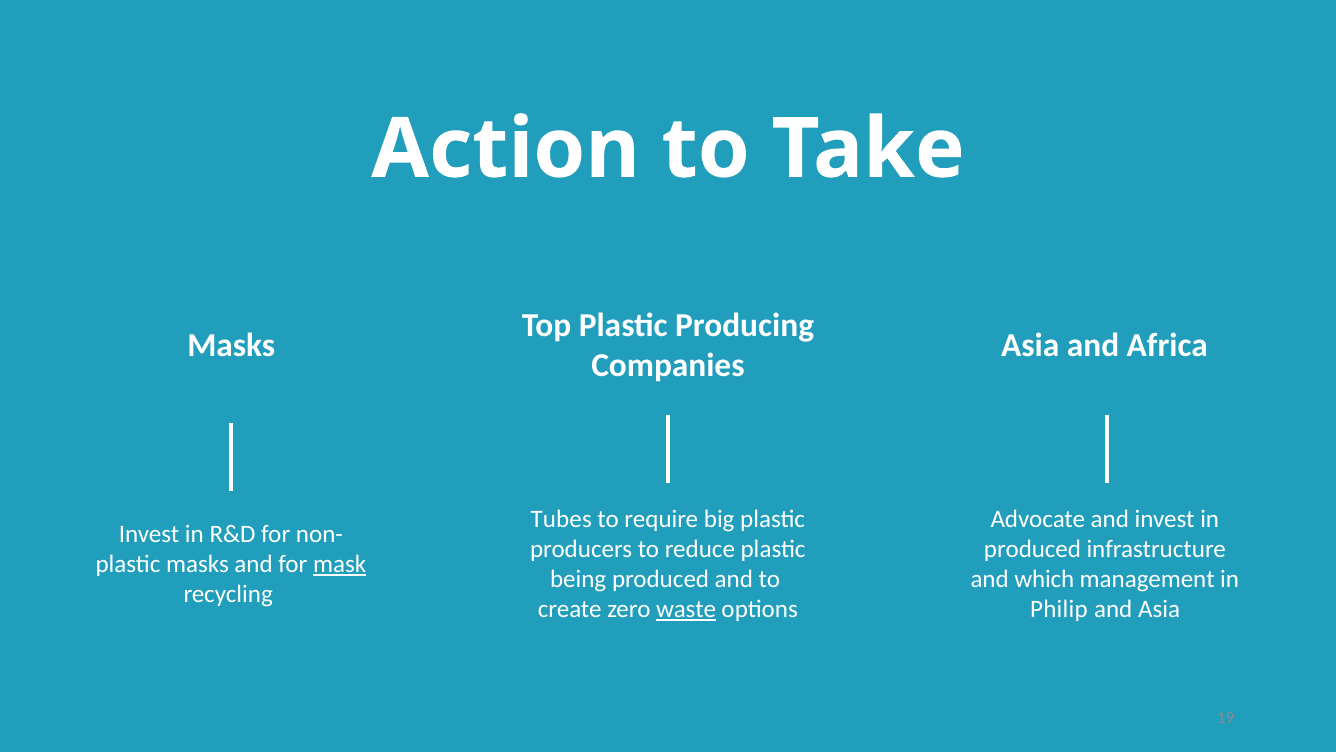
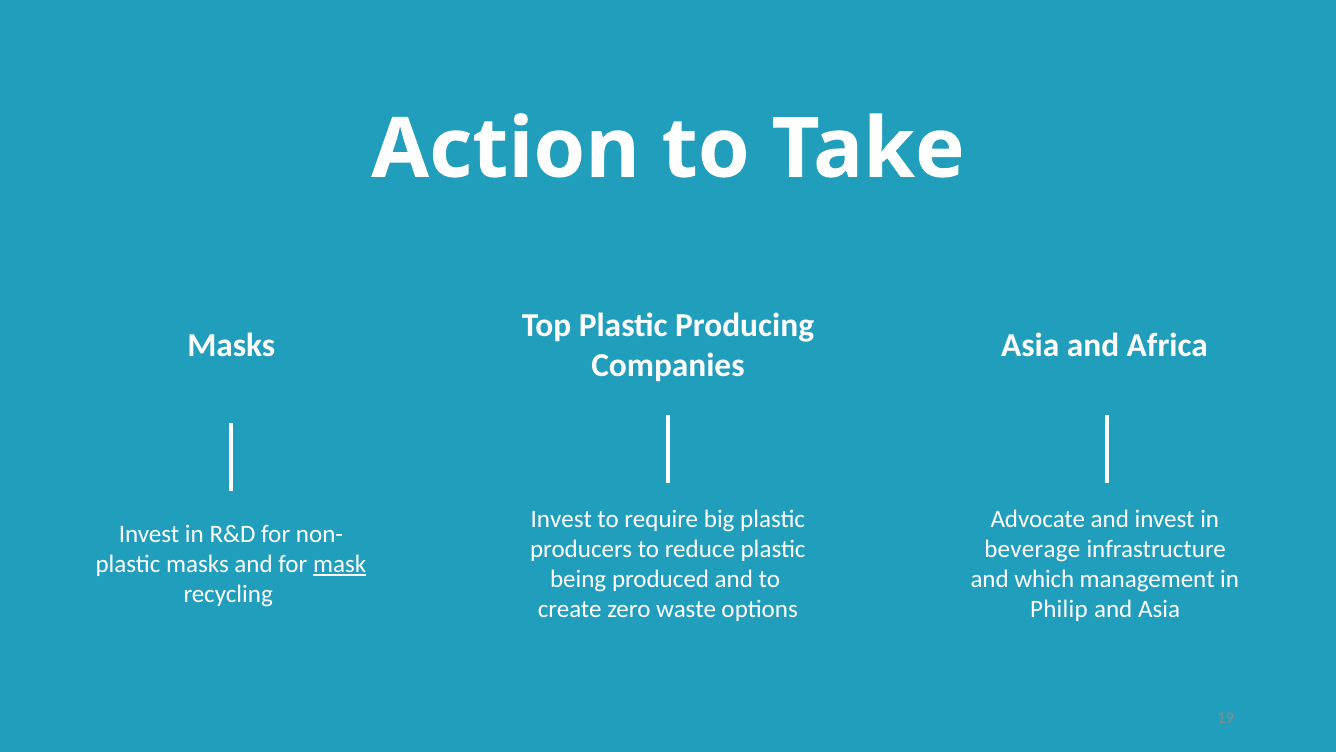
Tubes at (561, 518): Tubes -> Invest
produced at (1032, 549): produced -> beverage
waste underline: present -> none
